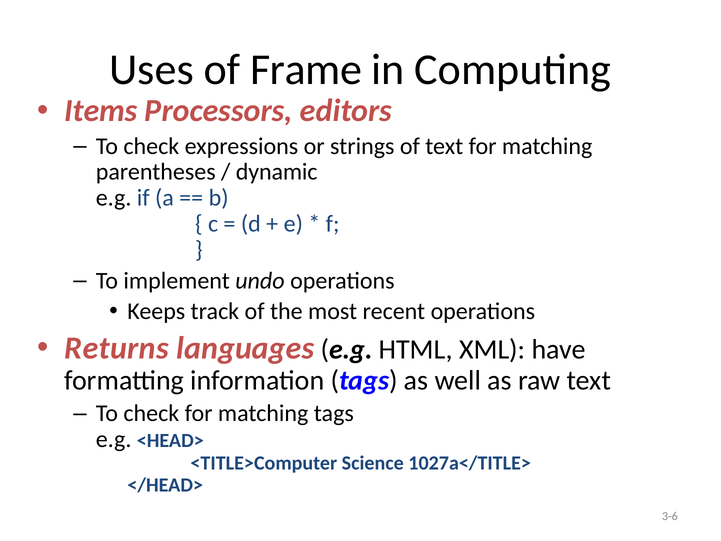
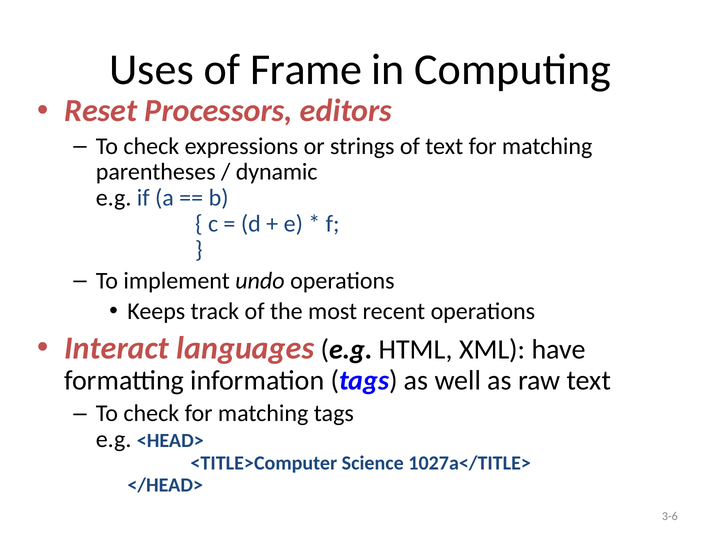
Items: Items -> Reset
Returns: Returns -> Interact
